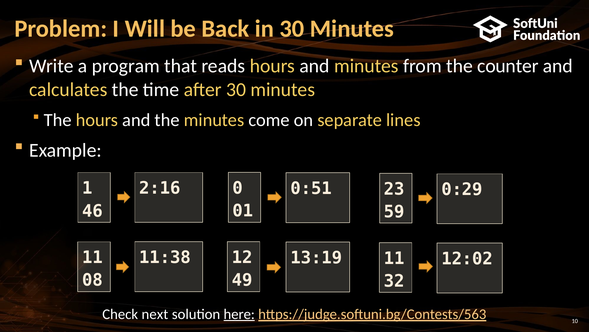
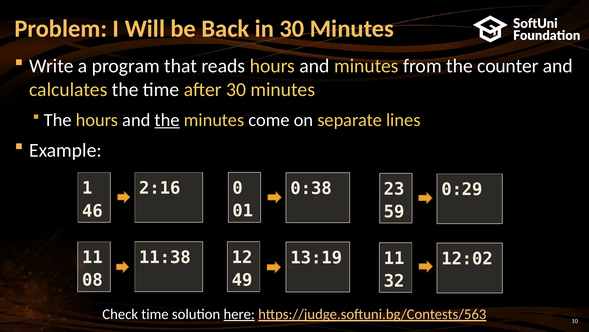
the at (167, 120) underline: none -> present
0:51: 0:51 -> 0:38
Check next: next -> time
